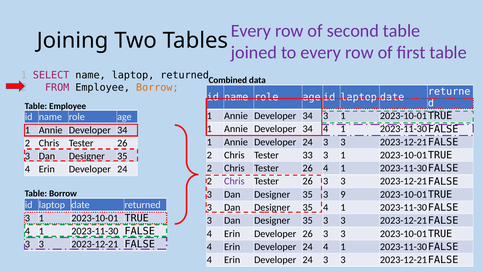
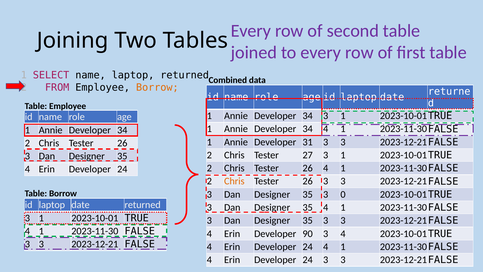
Annie Developer 24: 24 -> 31
33: 33 -> 27
Chris at (234, 181) colour: purple -> orange
9: 9 -> 0
Developer 26: 26 -> 90
3 at (343, 233): 3 -> 4
